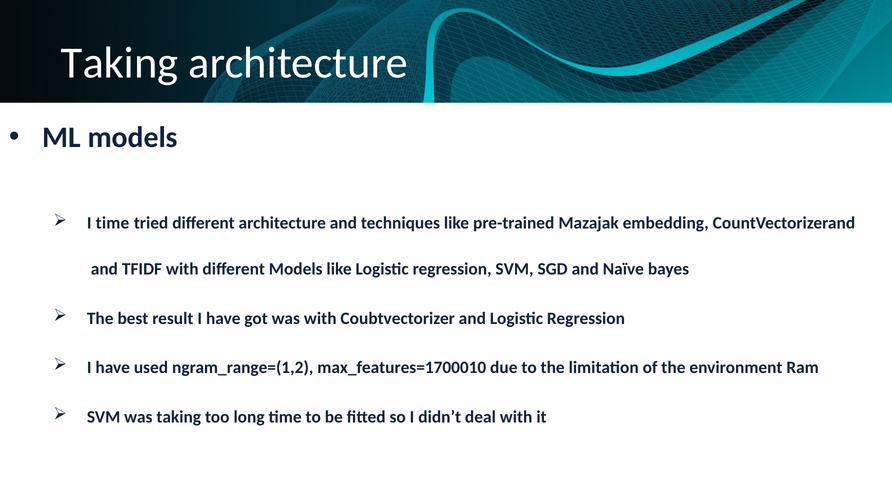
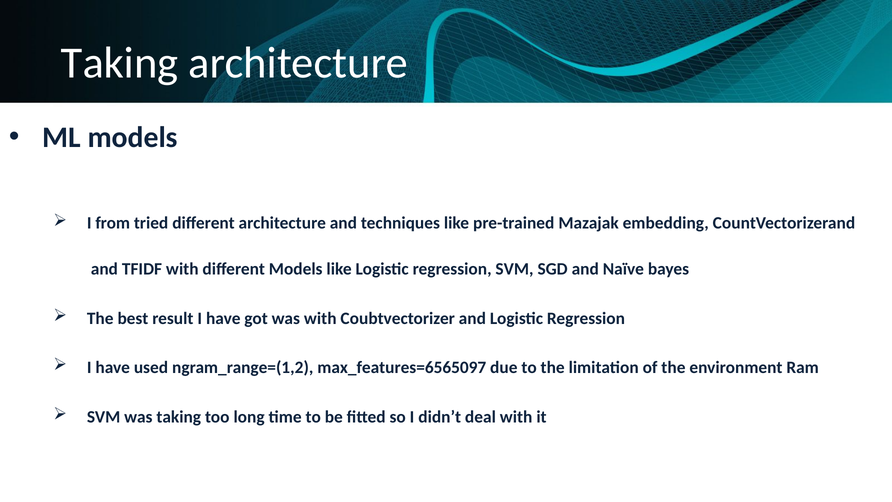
I time: time -> from
max_features=1700010: max_features=1700010 -> max_features=6565097
